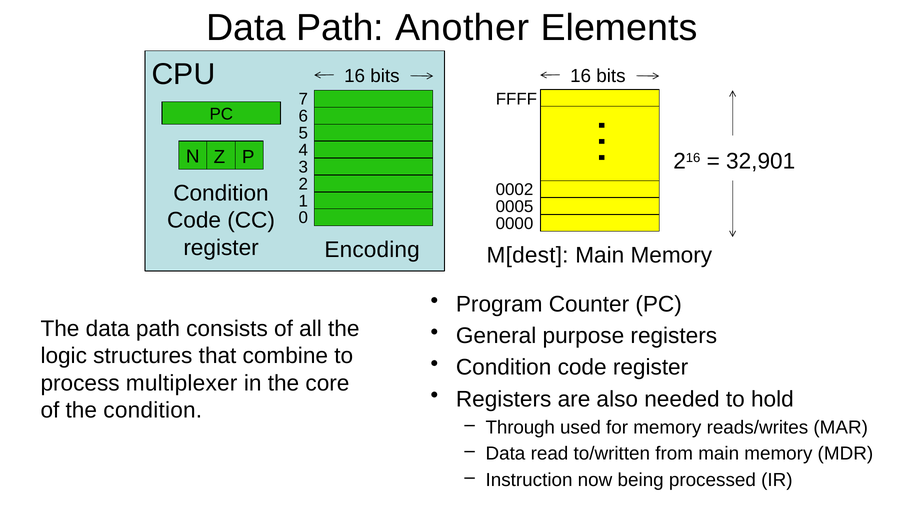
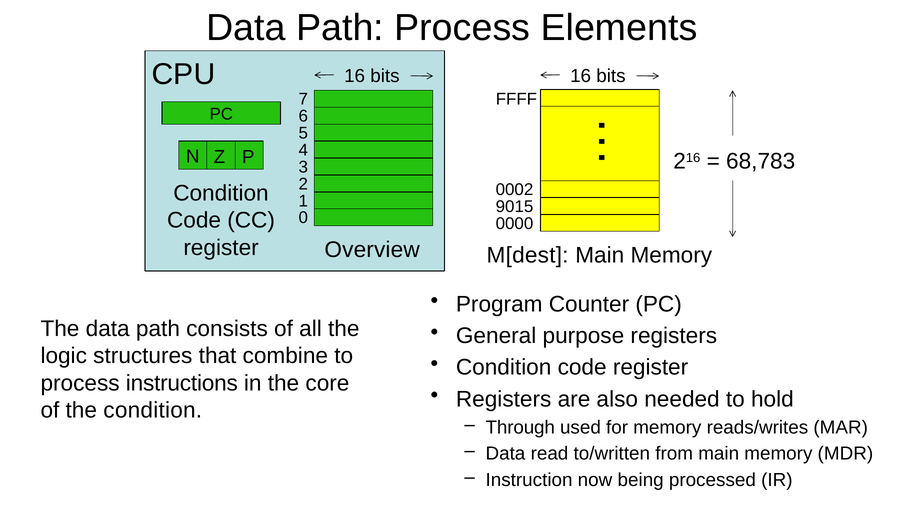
Path Another: Another -> Process
32,901: 32,901 -> 68,783
0005: 0005 -> 9015
Encoding: Encoding -> Overview
multiplexer: multiplexer -> instructions
